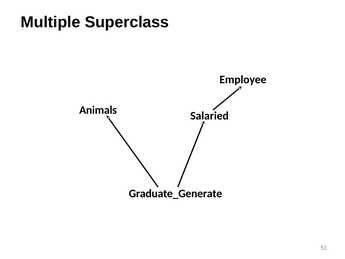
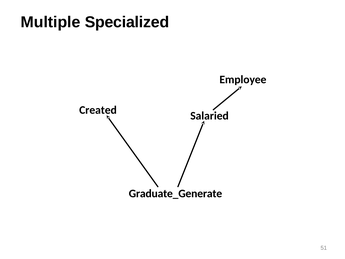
Superclass: Superclass -> Specialized
Animals: Animals -> Created
